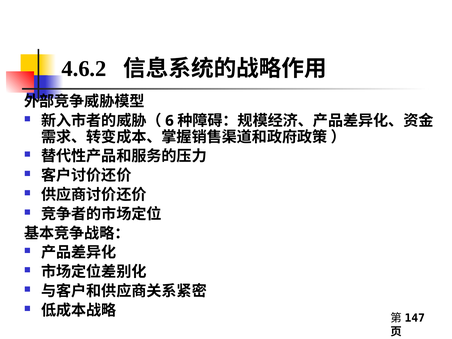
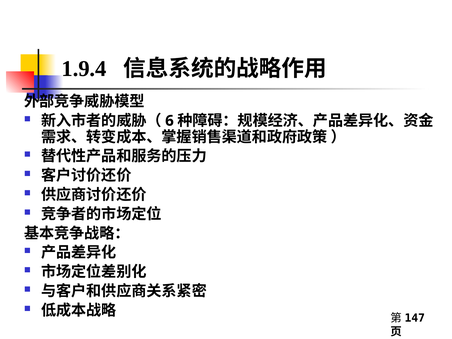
4.6.2: 4.6.2 -> 1.9.4
